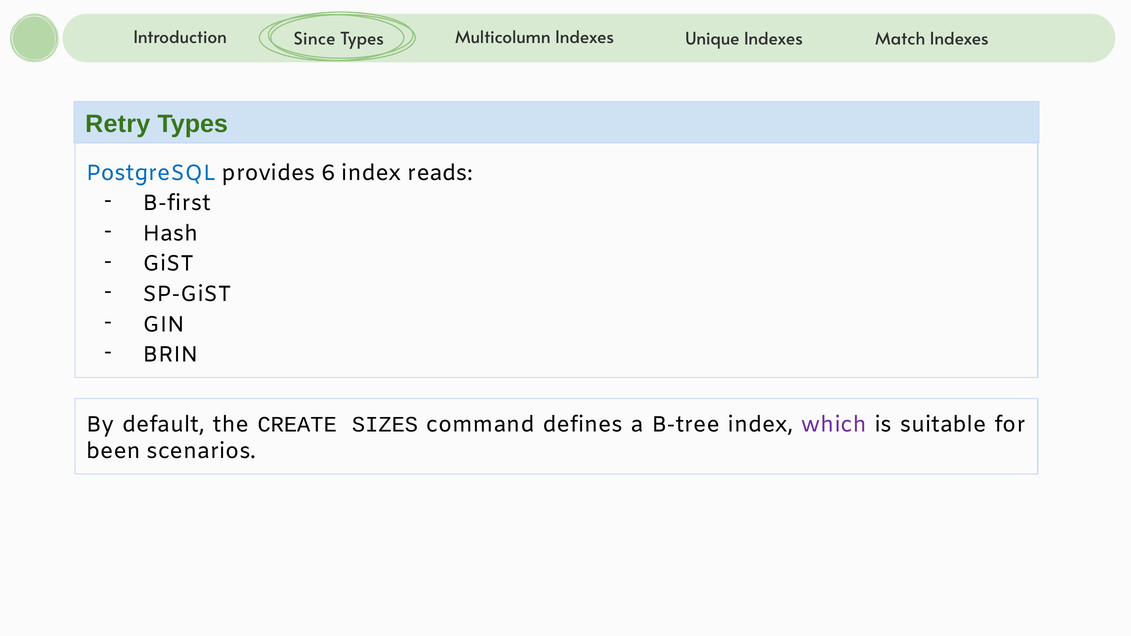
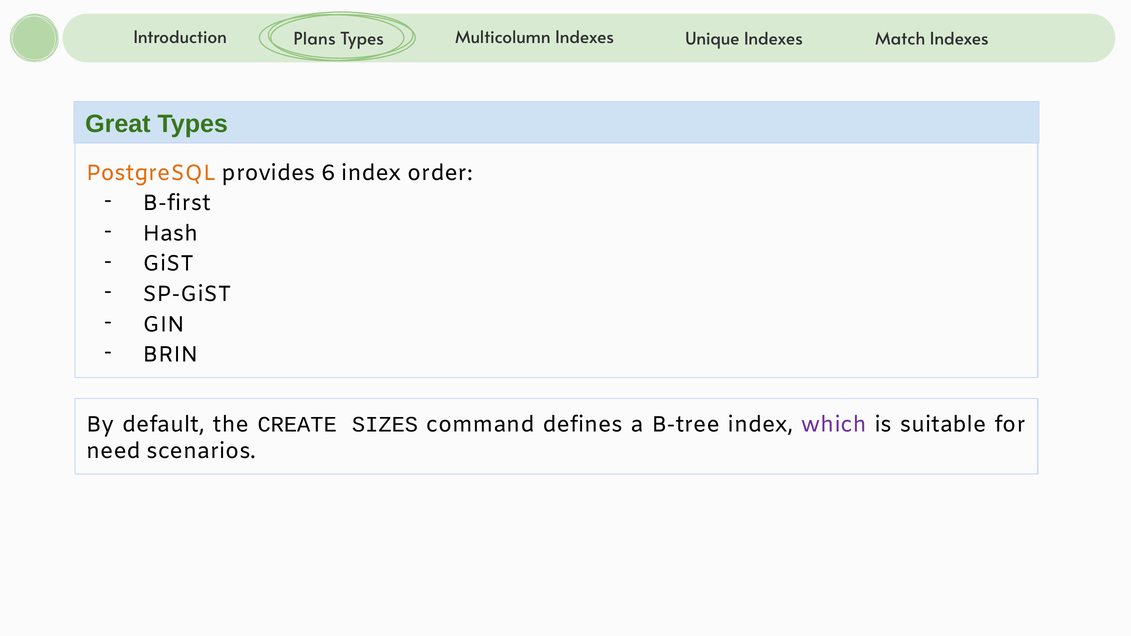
Since: Since -> Plans
Retry: Retry -> Great
PostgreSQL colour: blue -> orange
reads: reads -> order
been: been -> need
